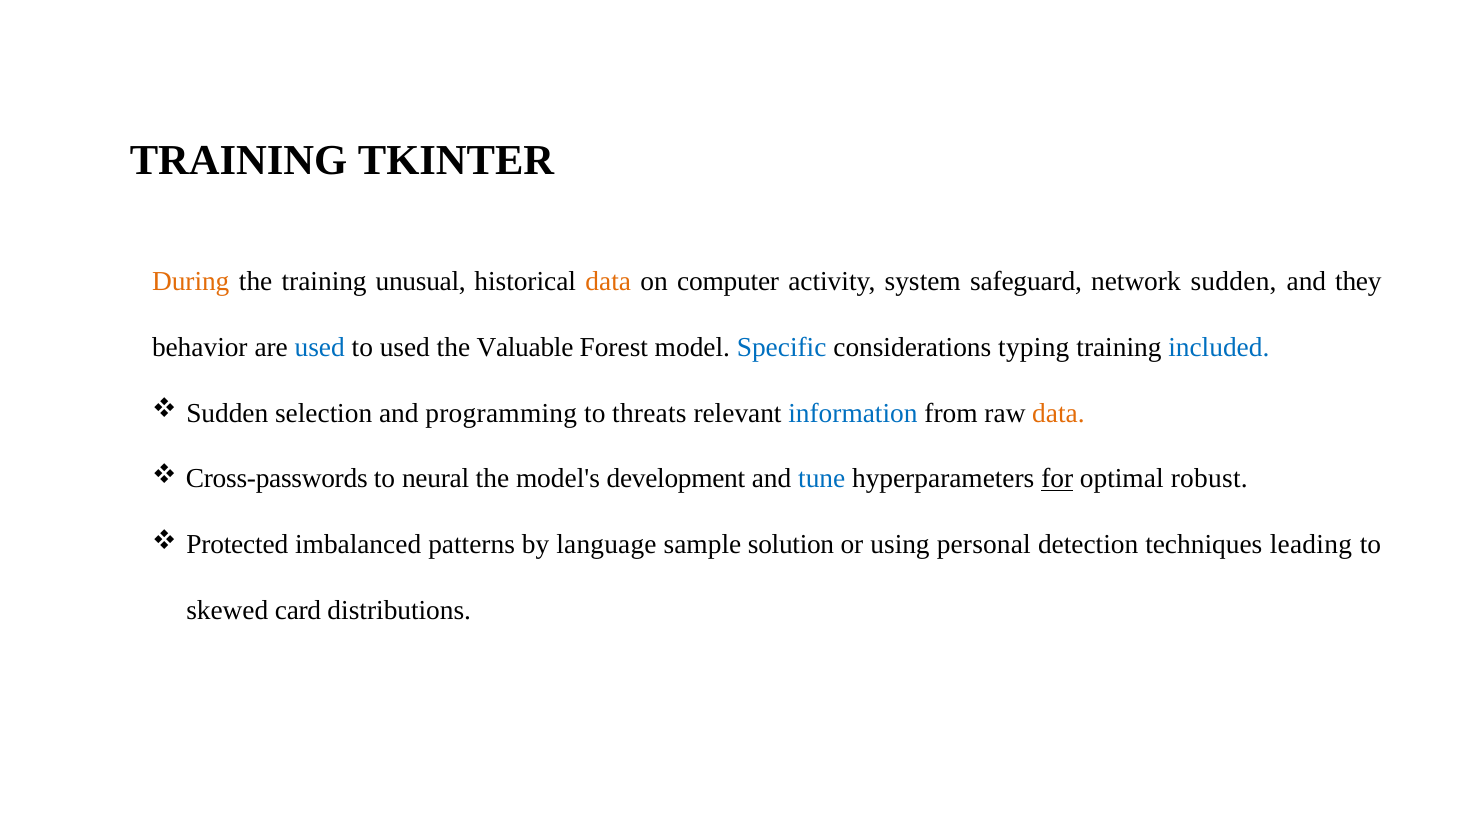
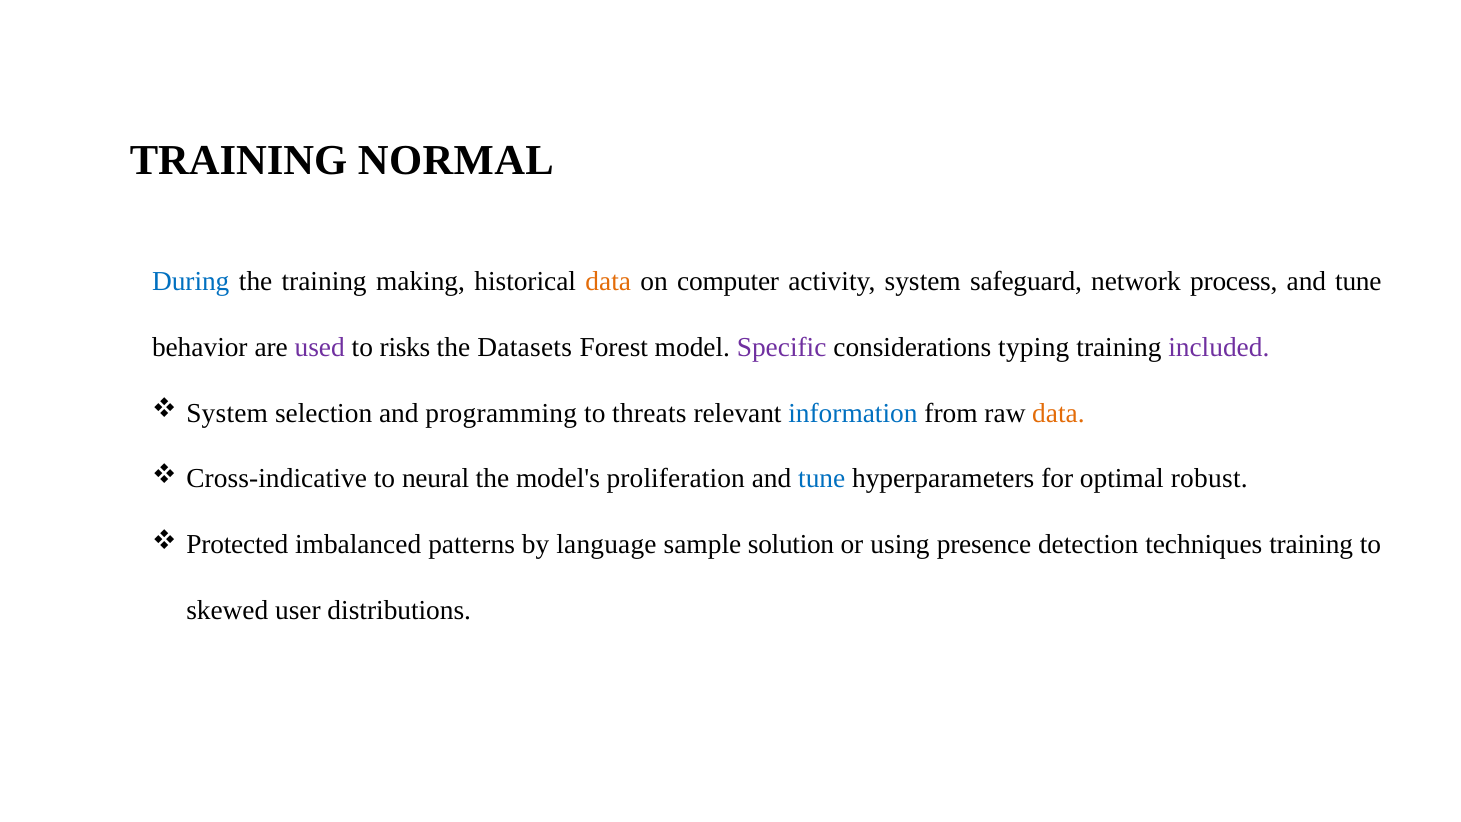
TKINTER: TKINTER -> NORMAL
During colour: orange -> blue
unusual: unusual -> making
network sudden: sudden -> process
they at (1358, 282): they -> tune
used at (320, 347) colour: blue -> purple
to used: used -> risks
Valuable: Valuable -> Datasets
Specific colour: blue -> purple
included colour: blue -> purple
Sudden at (227, 413): Sudden -> System
Cross-passwords: Cross-passwords -> Cross-indicative
development: development -> proliferation
for underline: present -> none
personal: personal -> presence
techniques leading: leading -> training
card: card -> user
